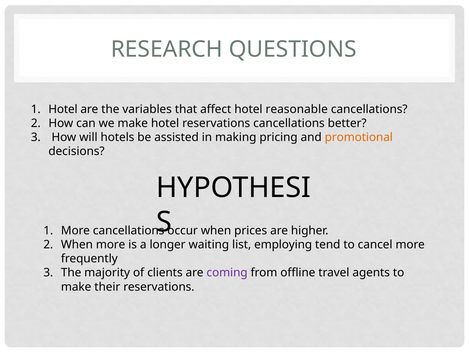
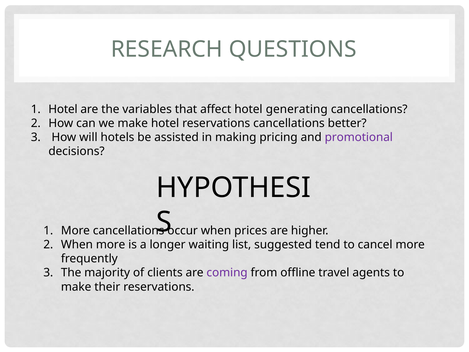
reasonable: reasonable -> generating
promotional colour: orange -> purple
employing: employing -> suggested
